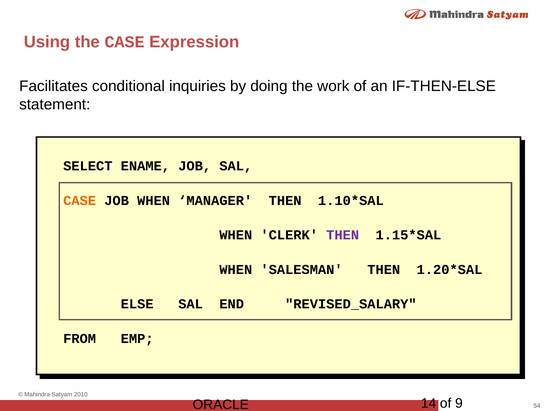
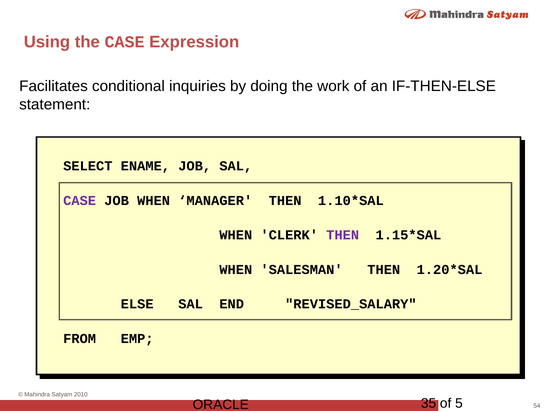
CASE at (80, 201) colour: orange -> purple
14: 14 -> 35
9: 9 -> 5
